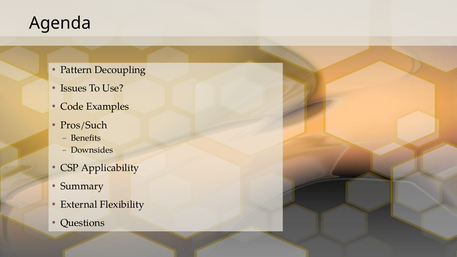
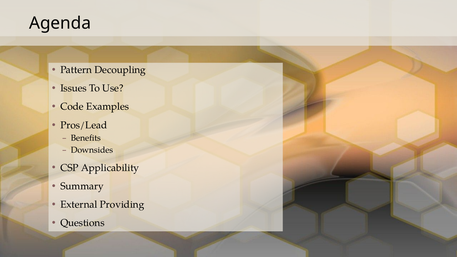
Pros/Such: Pros/Such -> Pros/Lead
Flexibility: Flexibility -> Providing
